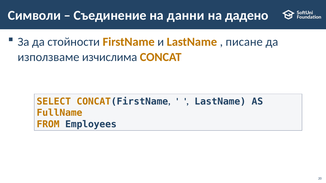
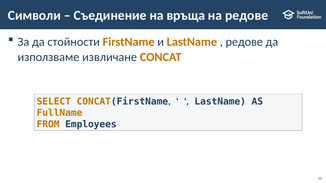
данни: данни -> връща
на дадено: дадено -> редове
писане at (244, 42): писане -> редове
изчислима: изчислима -> извличане
